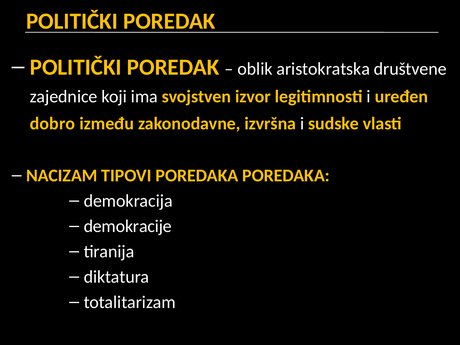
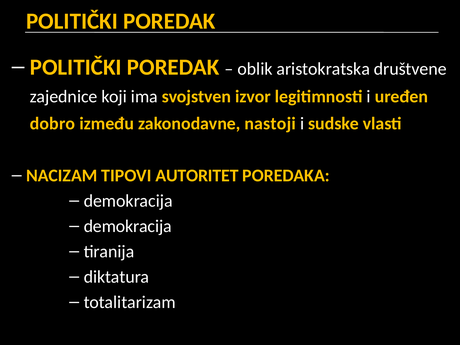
izvršna: izvršna -> nastoji
TIPOVI POREDAKA: POREDAKA -> AUTORITET
demokracije at (128, 226): demokracije -> demokracija
